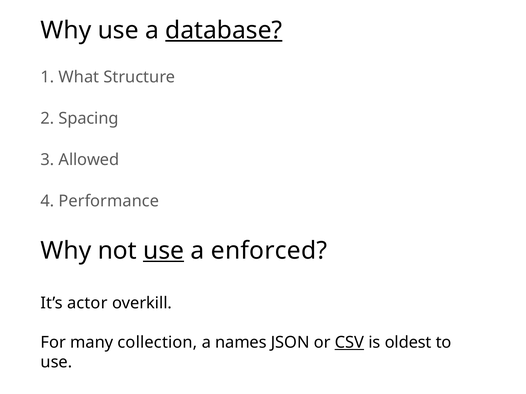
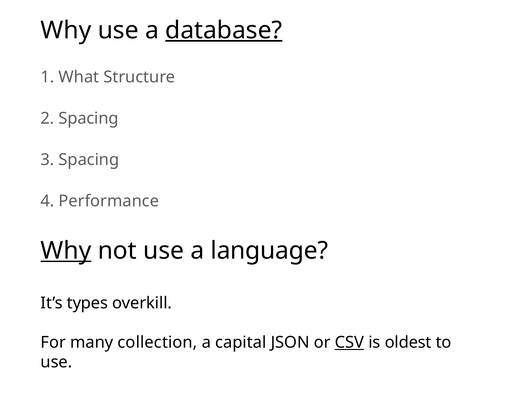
3 Allowed: Allowed -> Spacing
Why at (66, 251) underline: none -> present
use at (164, 251) underline: present -> none
enforced: enforced -> language
actor: actor -> types
names: names -> capital
